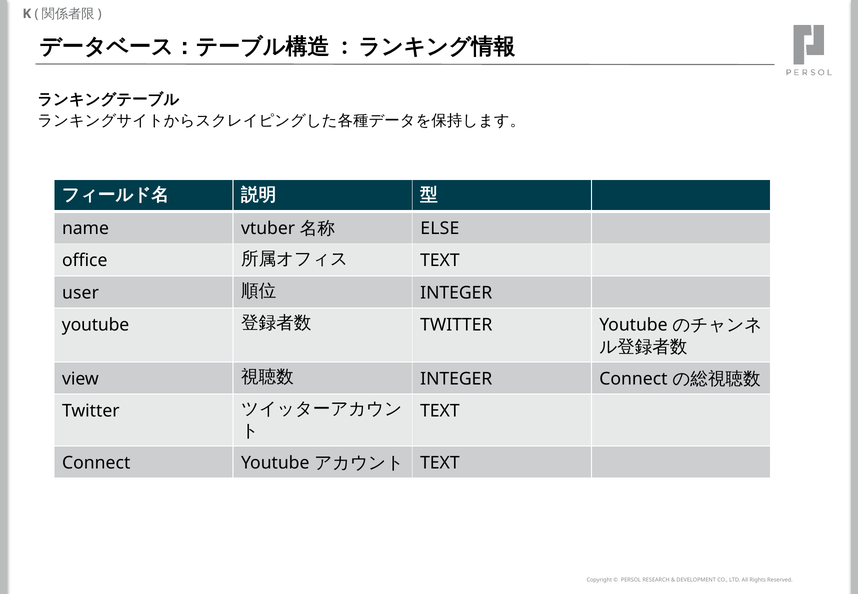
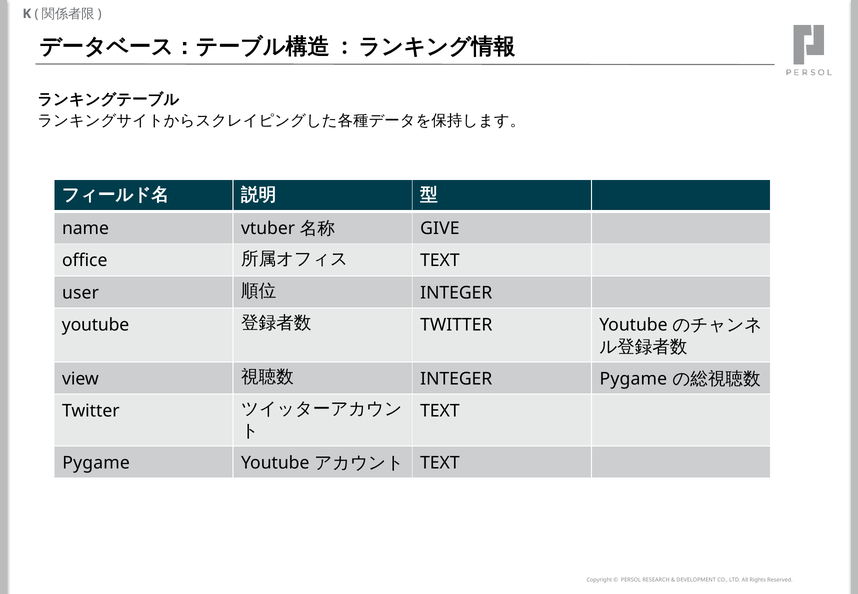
ELSE: ELSE -> GIVE
INTEGER Connect: Connect -> Pygame
Connect at (96, 463): Connect -> Pygame
